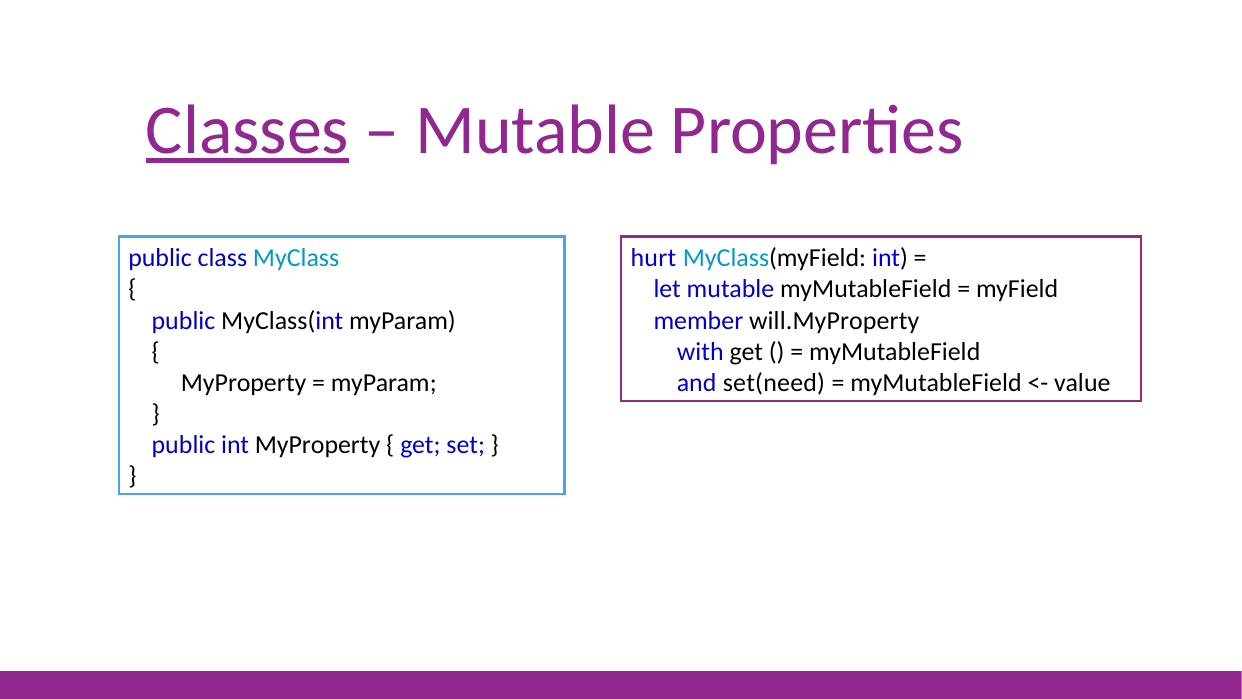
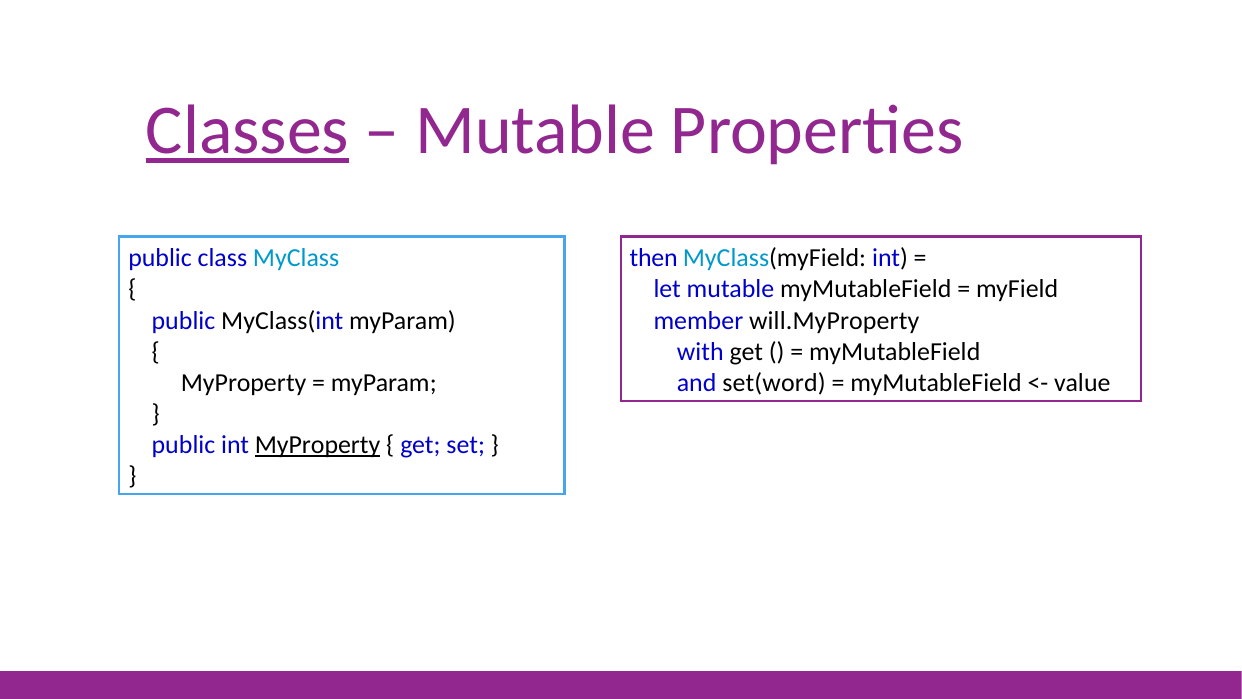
hurt: hurt -> then
set(need: set(need -> set(word
MyProperty at (318, 445) underline: none -> present
